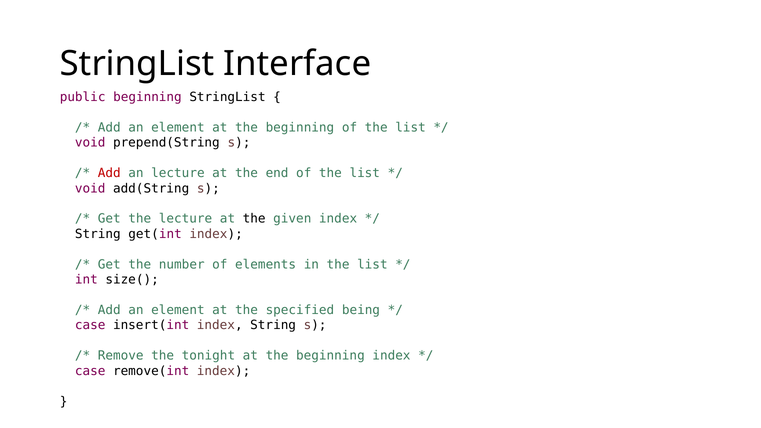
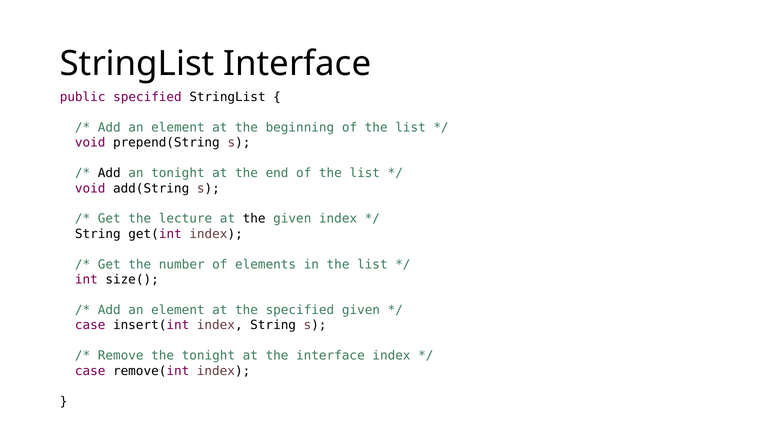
public beginning: beginning -> specified
Add at (109, 173) colour: red -> black
an lecture: lecture -> tonight
specified being: being -> given
beginning at (330, 356): beginning -> interface
